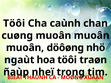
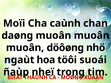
Töôi at (14, 23): Töôi -> Moïi
cuøng: cuøng -> daøng
traøn: traøn -> suoái
